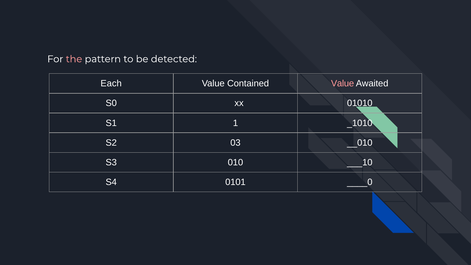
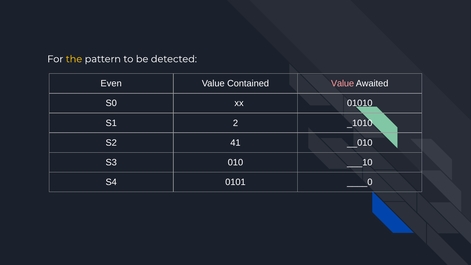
the colour: pink -> yellow
Each: Each -> Even
1: 1 -> 2
03: 03 -> 41
